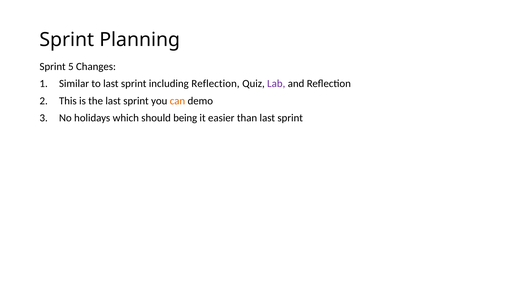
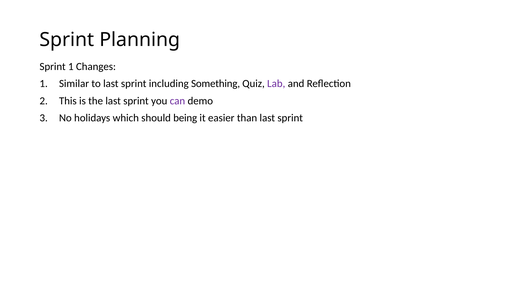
Sprint 5: 5 -> 1
including Reflection: Reflection -> Something
can colour: orange -> purple
